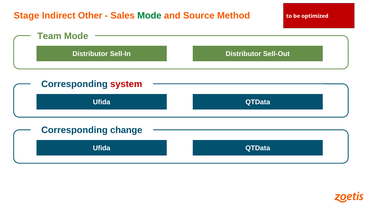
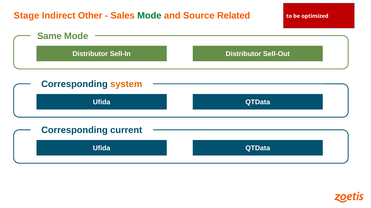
Method: Method -> Related
Team: Team -> Same
system colour: red -> orange
change: change -> current
